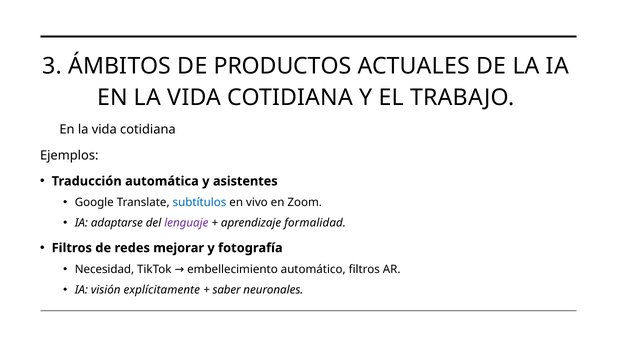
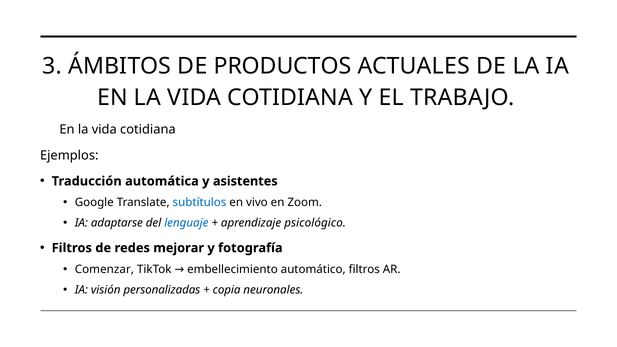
lenguaje colour: purple -> blue
formalidad: formalidad -> psicológico
Necesidad: Necesidad -> Comenzar
explícitamente: explícitamente -> personalizadas
saber: saber -> copia
